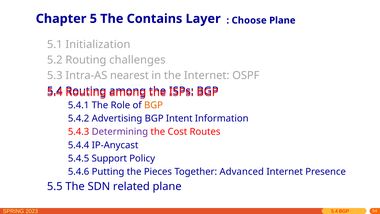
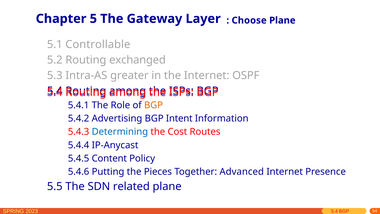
Contains: Contains -> Gateway
Initialization: Initialization -> Controllable
challenges: challenges -> exchanged
nearest: nearest -> greater
Determining colour: purple -> blue
Support: Support -> Content
